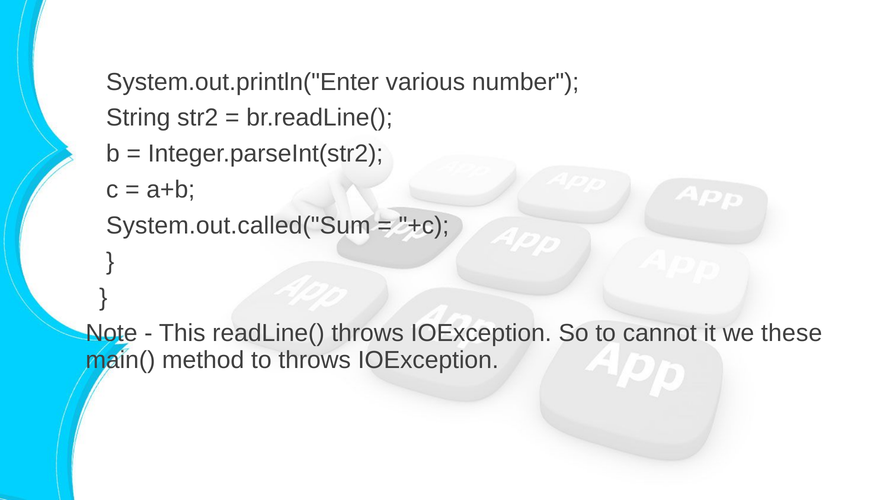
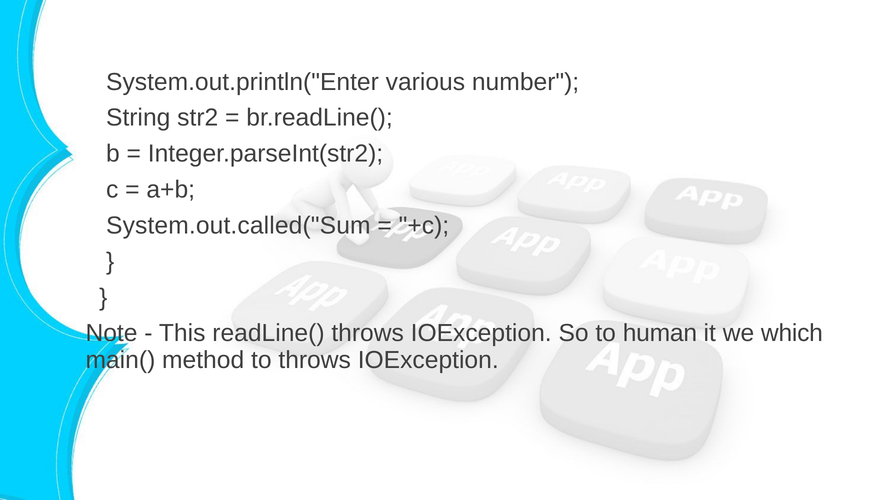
cannot: cannot -> human
these: these -> which
